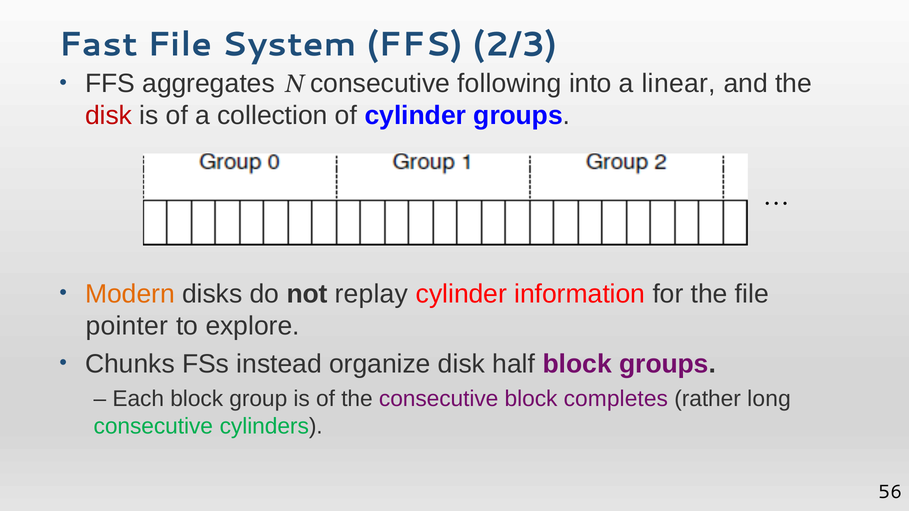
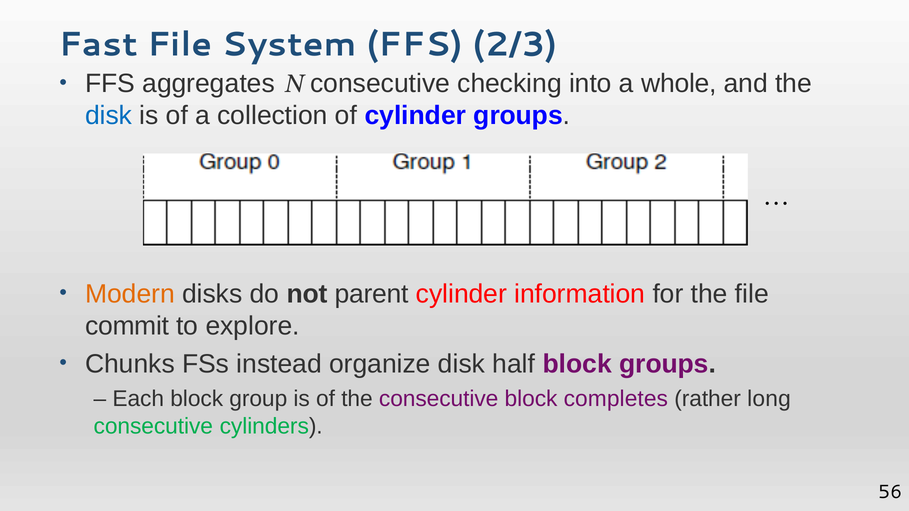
following: following -> checking
linear: linear -> whole
disk at (109, 115) colour: red -> blue
replay: replay -> parent
pointer: pointer -> commit
